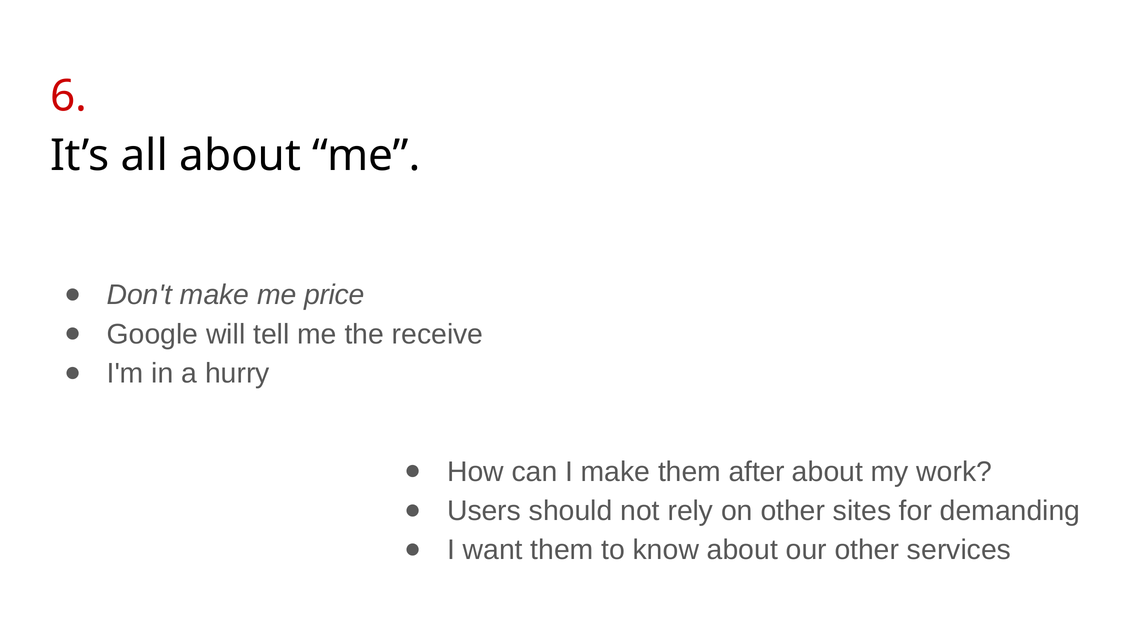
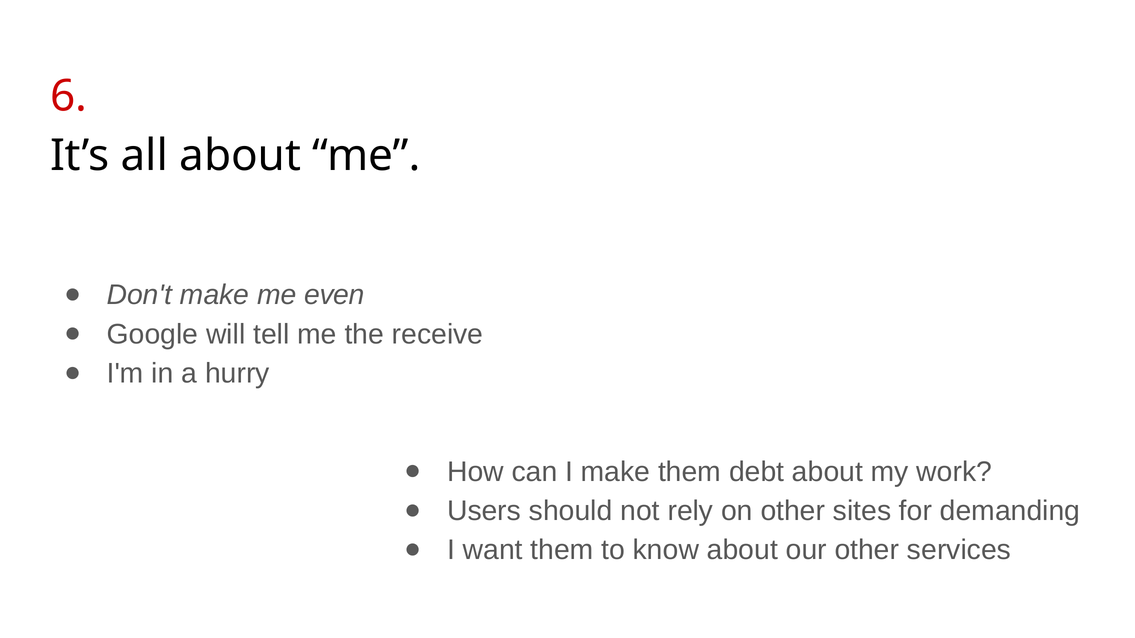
price: price -> even
after: after -> debt
